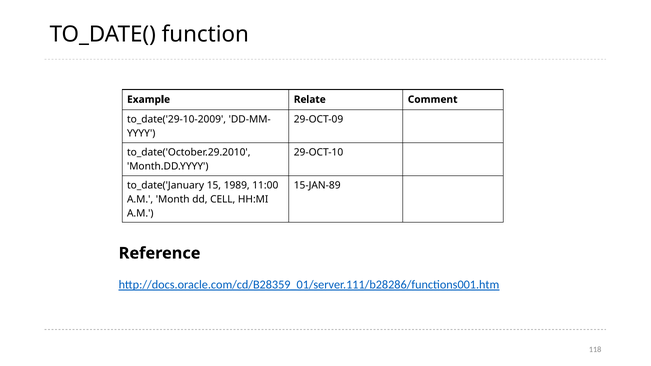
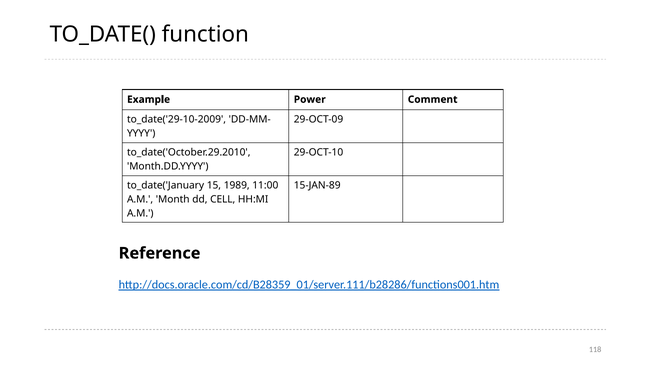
Relate: Relate -> Power
